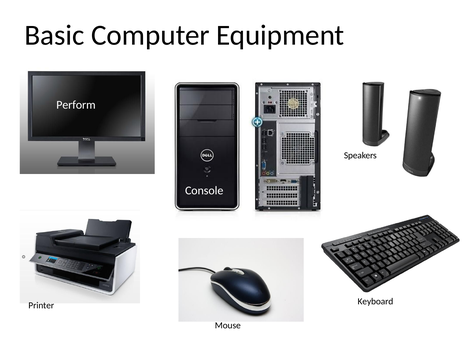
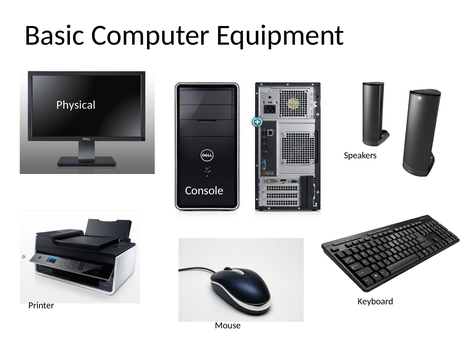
Perform: Perform -> Physical
